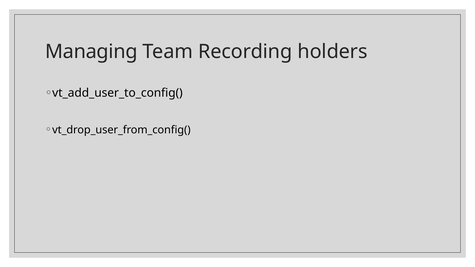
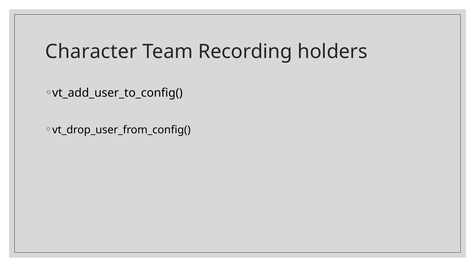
Managing: Managing -> Character
